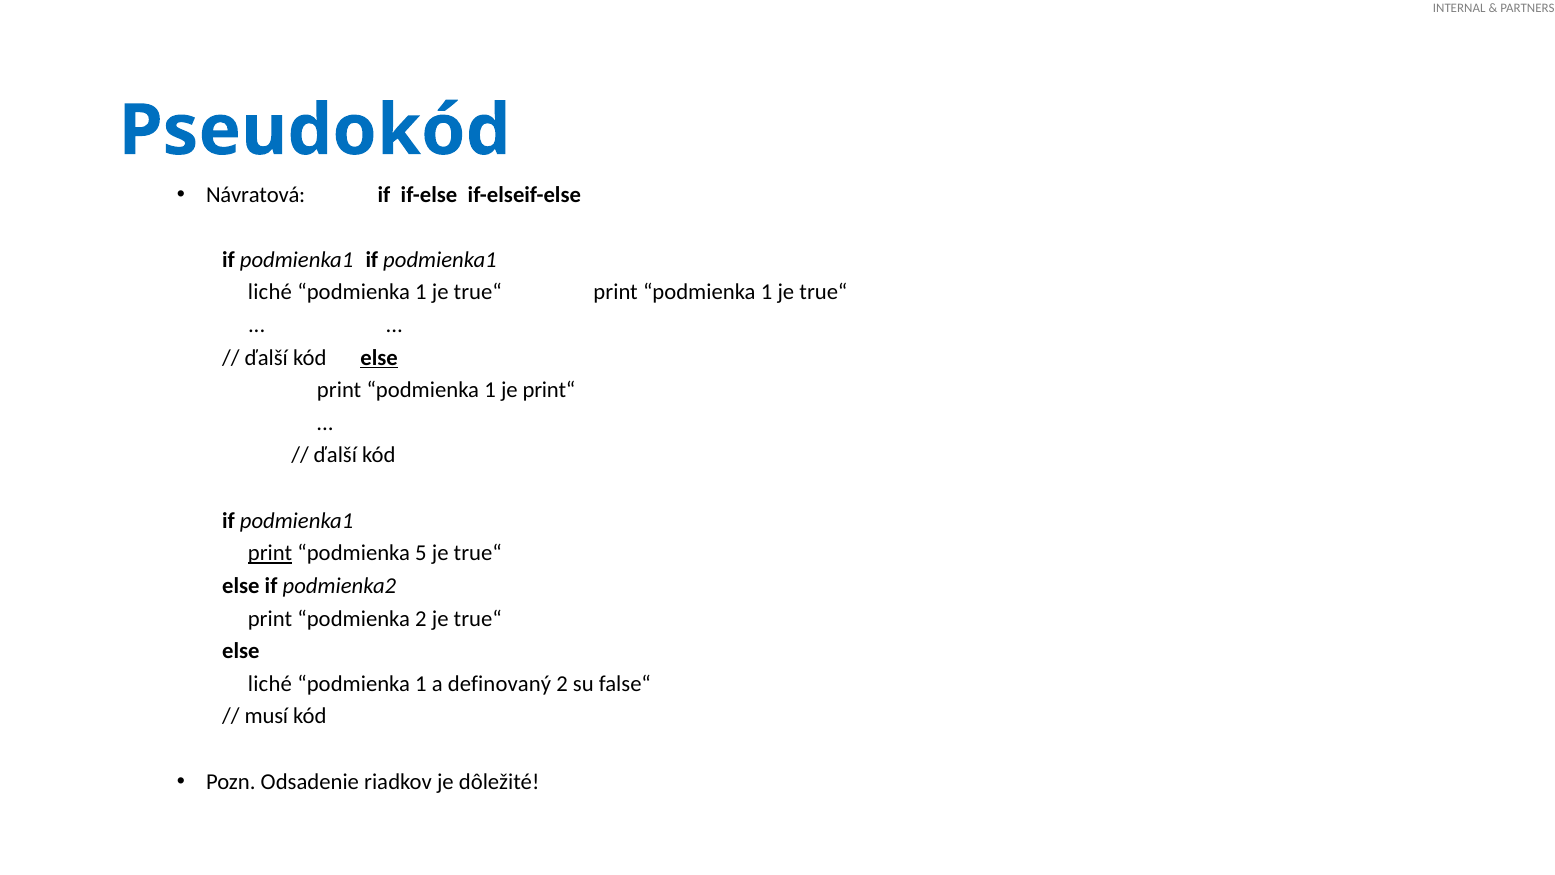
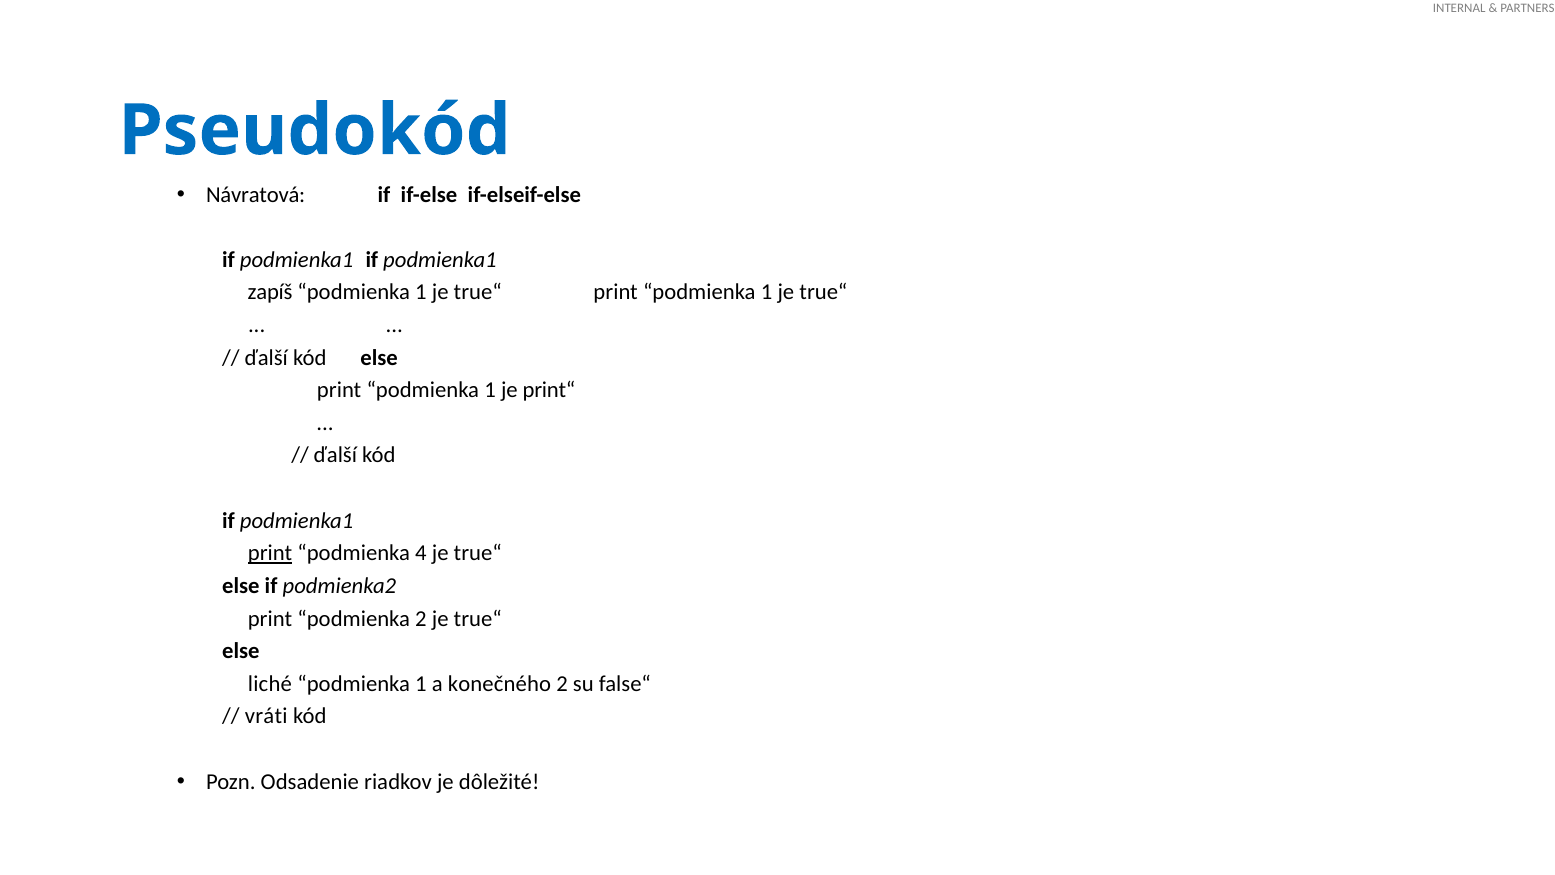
liché at (270, 292): liché -> zapíš
else at (379, 358) underline: present -> none
5: 5 -> 4
definovaný: definovaný -> konečného
musí: musí -> vráti
